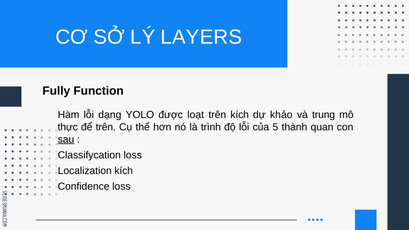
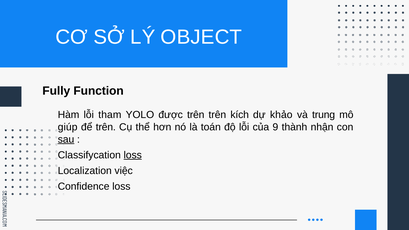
LAYERS: LAYERS -> OBJECT
dạng: dạng -> tham
được loạt: loạt -> trên
thực: thực -> giúp
trình: trình -> toán
5: 5 -> 9
quan: quan -> nhận
loss at (133, 155) underline: none -> present
Localization kích: kích -> việc
